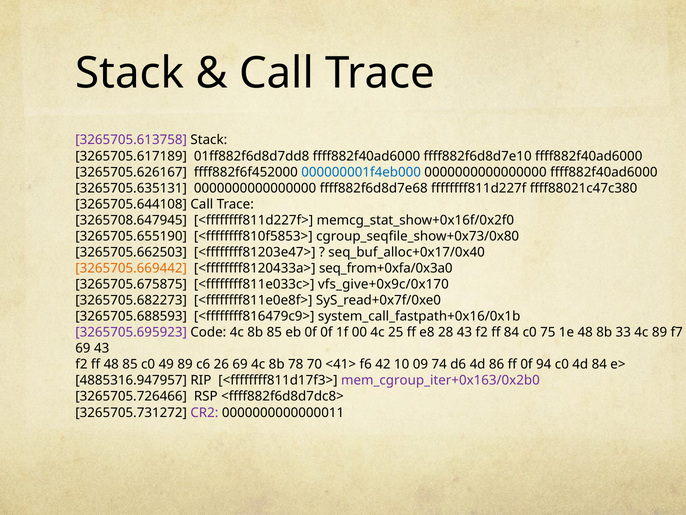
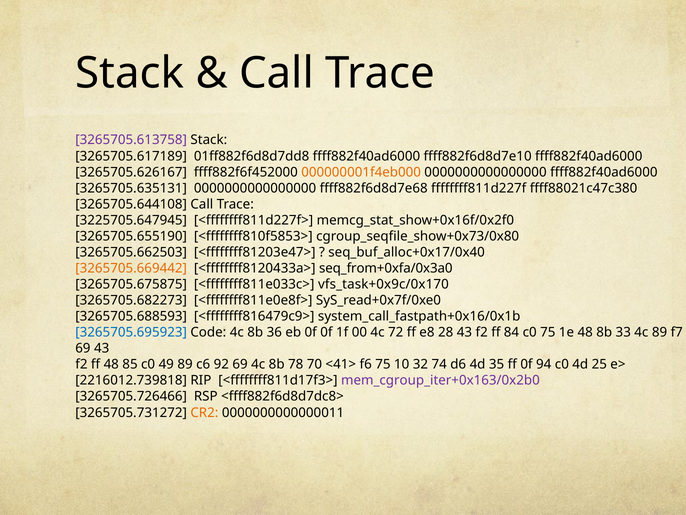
000000001f4eb000 colour: blue -> orange
3265708.647945: 3265708.647945 -> 3225705.647945
vfs_give+0x9c/0x170: vfs_give+0x9c/0x170 -> vfs_task+0x9c/0x170
3265705.695923 colour: purple -> blue
8b 85: 85 -> 36
25: 25 -> 72
26: 26 -> 92
f6 42: 42 -> 75
09: 09 -> 32
86: 86 -> 35
4d 84: 84 -> 25
4885316.947957: 4885316.947957 -> 2216012.739818
CR2 colour: purple -> orange
